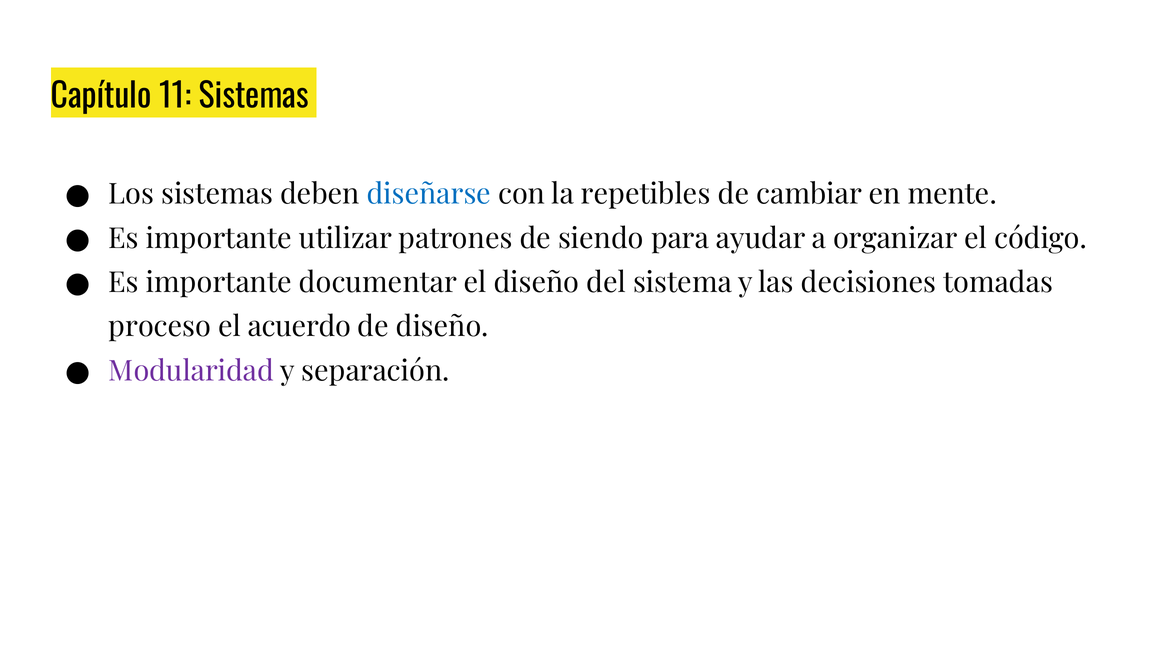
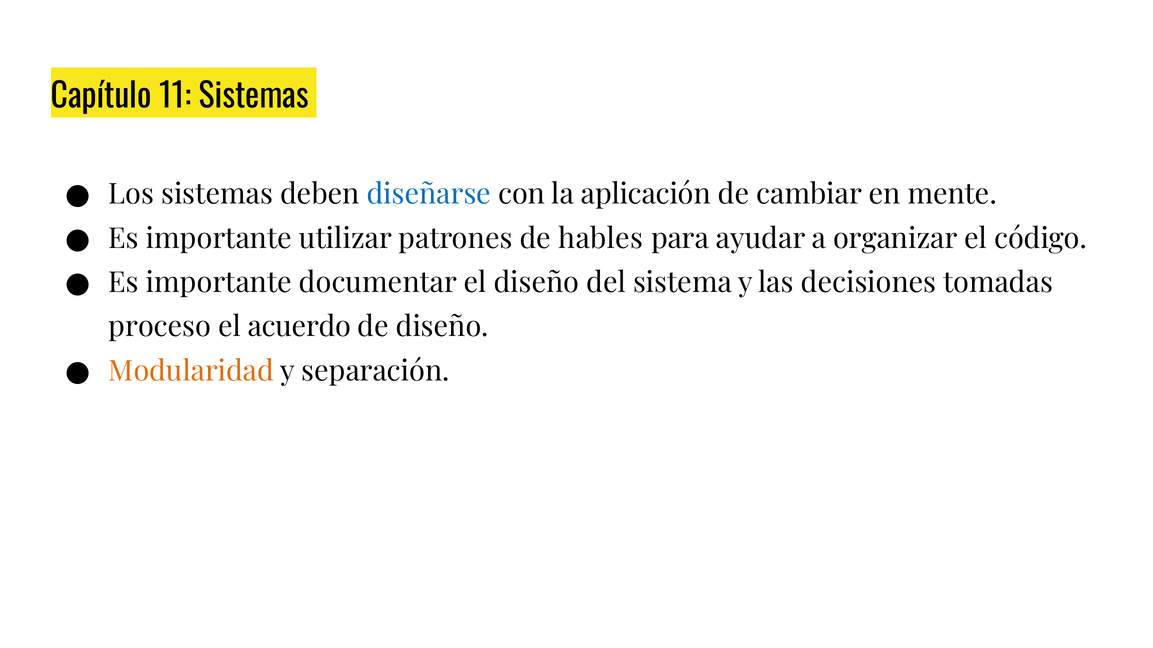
repetibles: repetibles -> aplicación
siendo: siendo -> hables
Modularidad colour: purple -> orange
